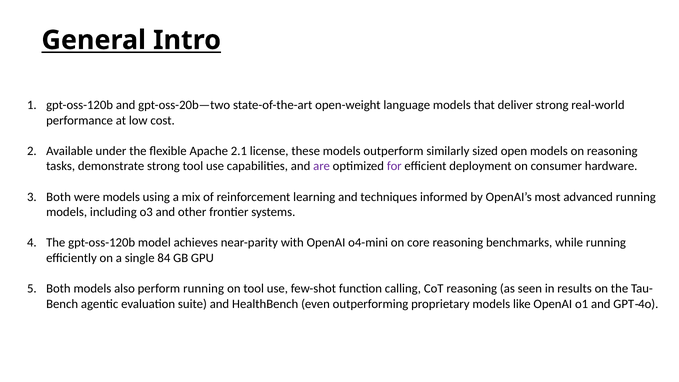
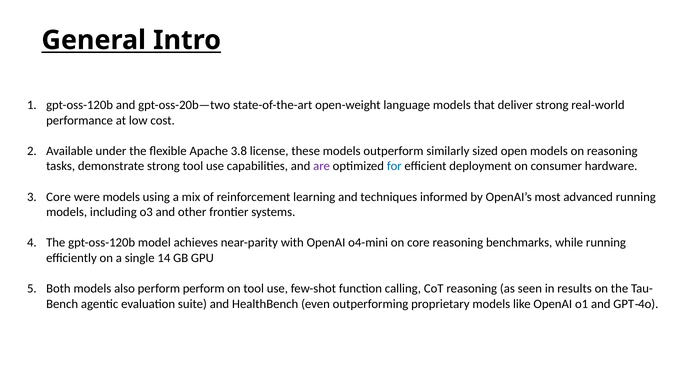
2.1: 2.1 -> 3.8
for colour: purple -> blue
Both at (59, 197): Both -> Core
84: 84 -> 14
perform running: running -> perform
